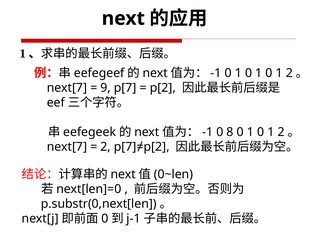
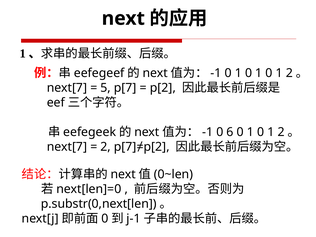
9: 9 -> 5
8: 8 -> 6
